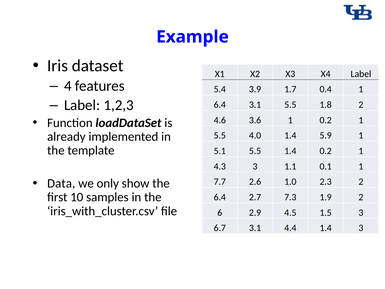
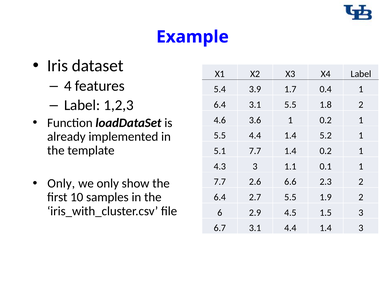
5.5 4.0: 4.0 -> 4.4
5.9: 5.9 -> 5.2
5.1 5.5: 5.5 -> 7.7
Data at (61, 183): Data -> Only
1.0: 1.0 -> 6.6
2.7 7.3: 7.3 -> 5.5
